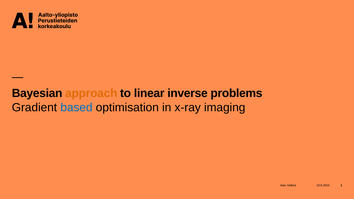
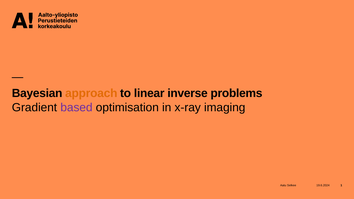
based colour: blue -> purple
